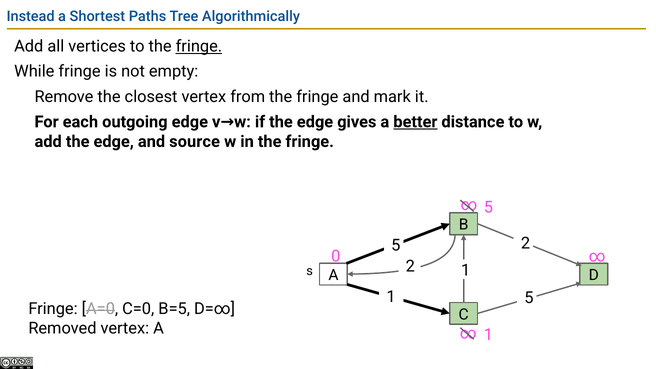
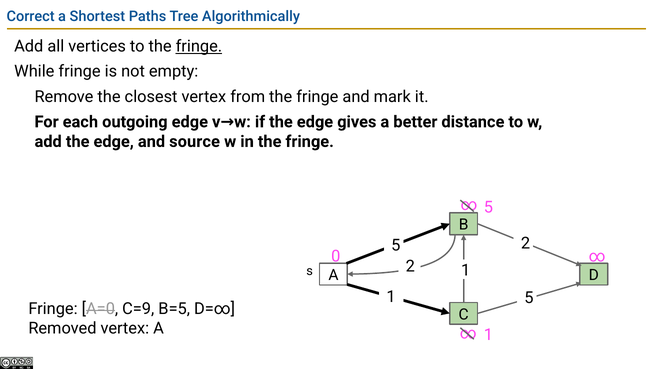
Instead: Instead -> Correct
better underline: present -> none
C=0: C=0 -> C=9
